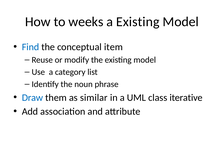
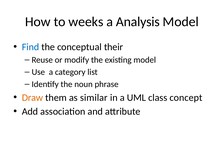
a Existing: Existing -> Analysis
item: item -> their
Draw colour: blue -> orange
iterative: iterative -> concept
